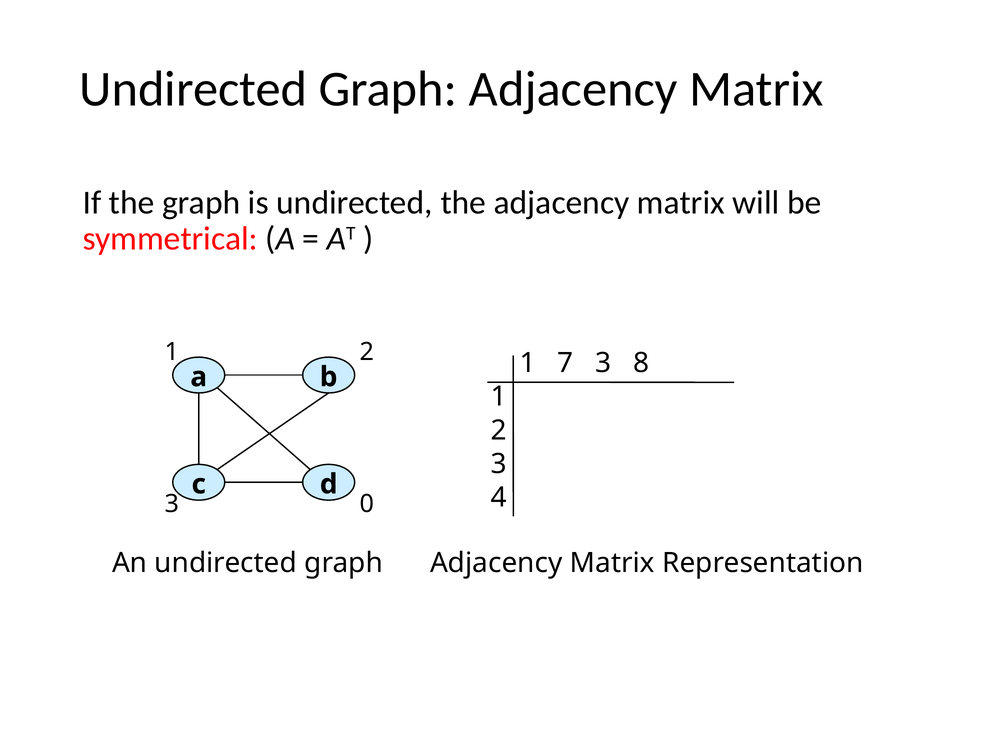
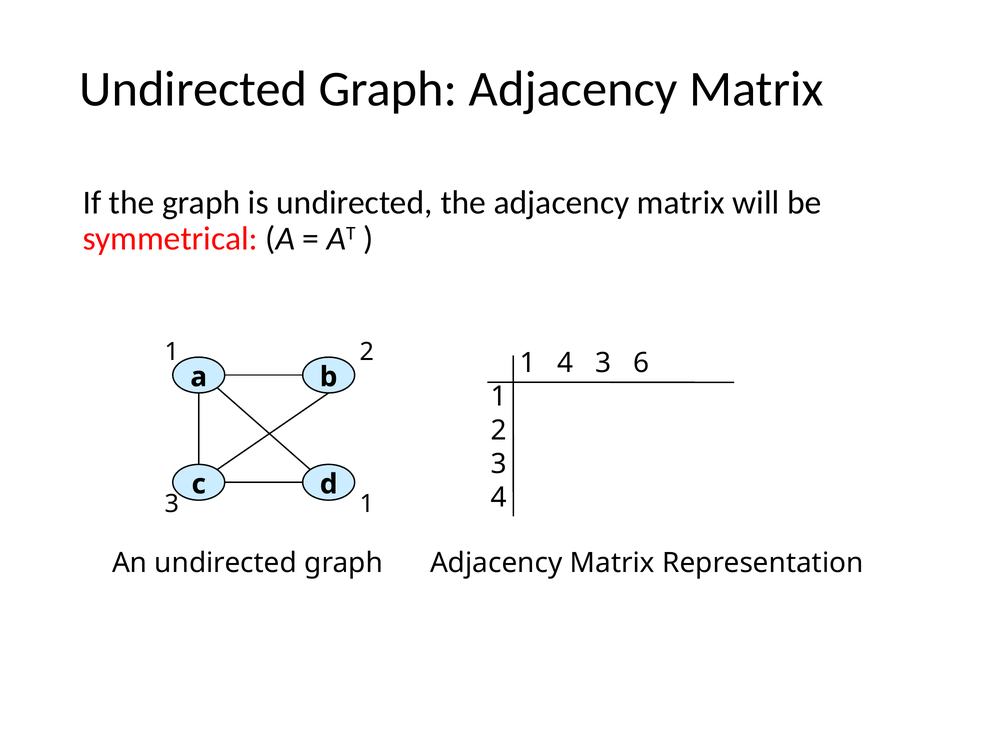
1 7: 7 -> 4
8: 8 -> 6
3 0: 0 -> 1
